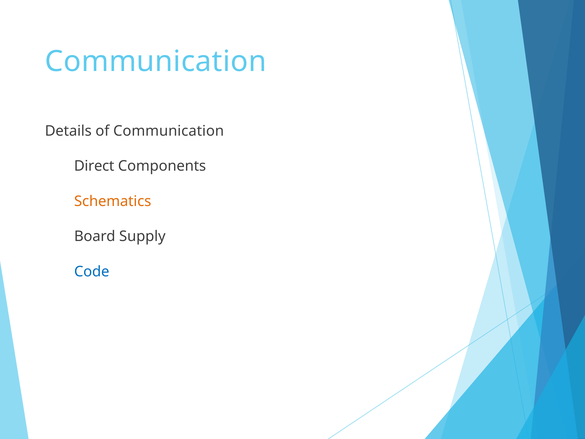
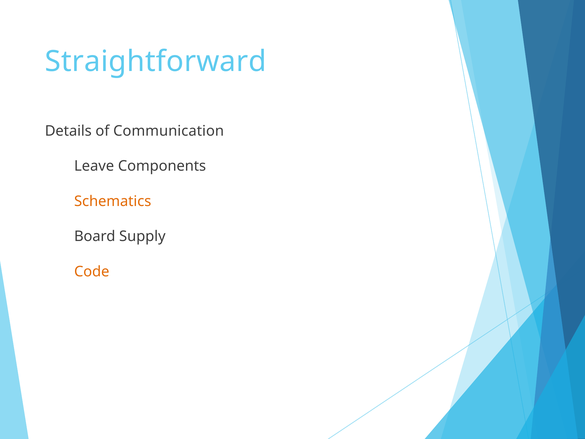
Communication at (156, 62): Communication -> Straightforward
Direct: Direct -> Leave
Code colour: blue -> orange
